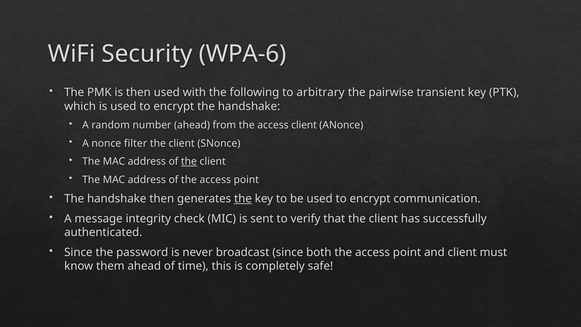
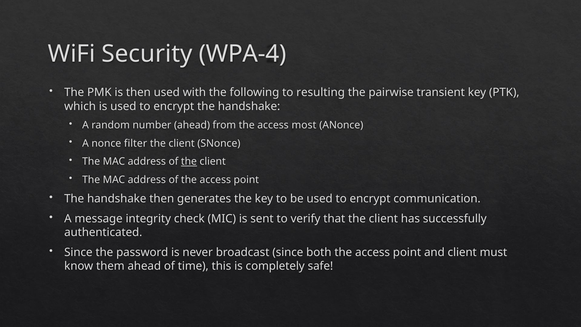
WPA-6: WPA-6 -> WPA-4
arbitrary: arbitrary -> resulting
access client: client -> most
the at (243, 199) underline: present -> none
